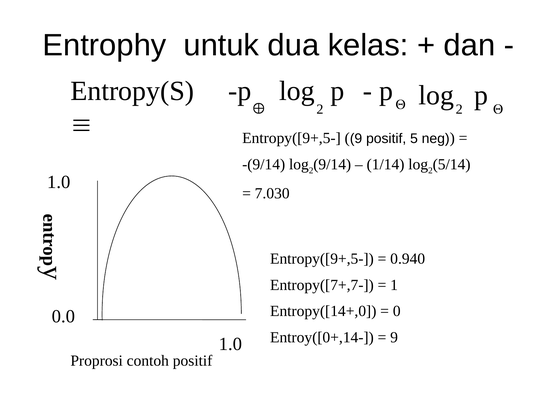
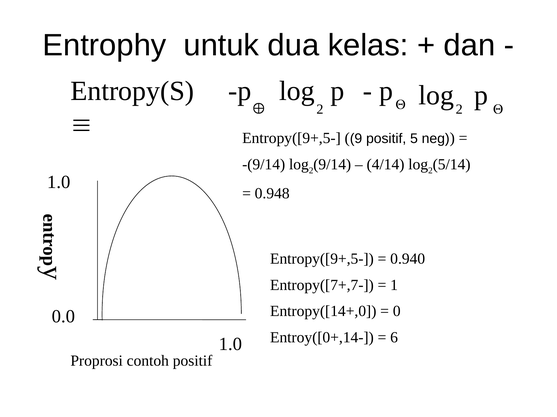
1/14: 1/14 -> 4/14
7.030: 7.030 -> 0.948
9 at (394, 338): 9 -> 6
